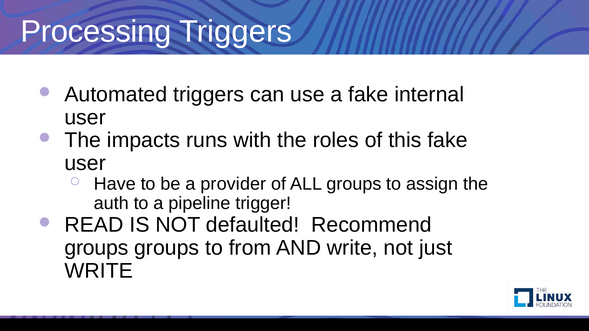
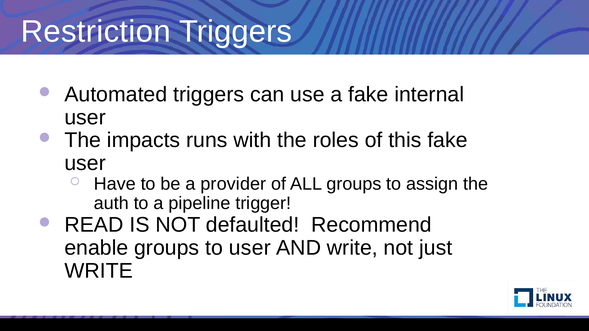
Processing: Processing -> Restriction
groups at (96, 248): groups -> enable
to from: from -> user
